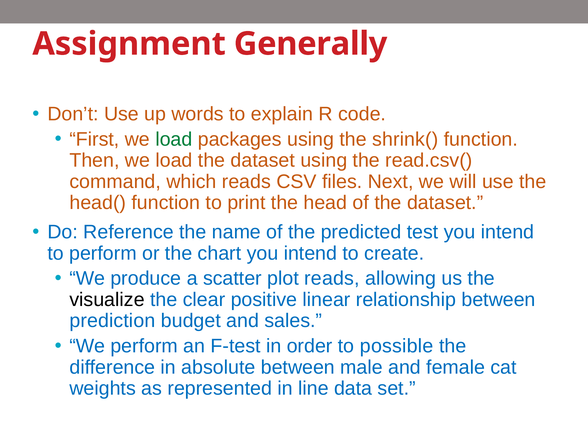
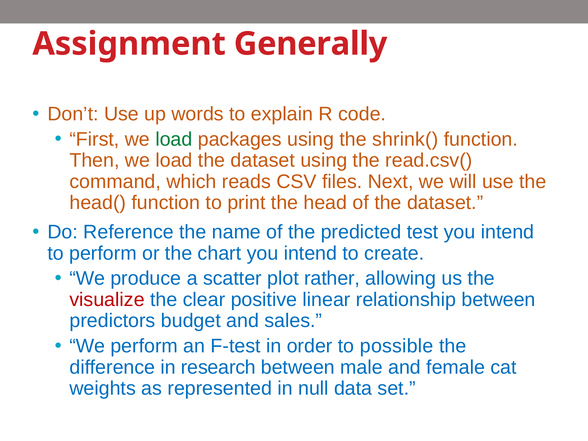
plot reads: reads -> rather
visualize colour: black -> red
prediction: prediction -> predictors
absolute: absolute -> research
line: line -> null
